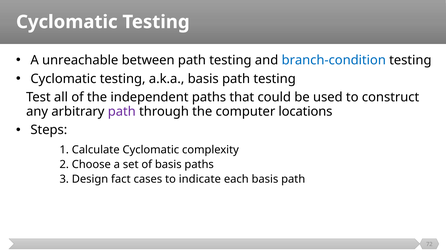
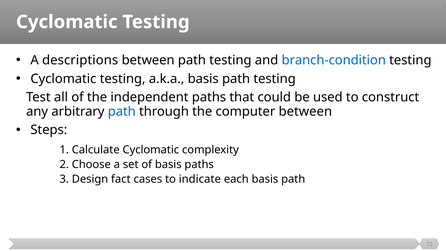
unreachable: unreachable -> descriptions
path at (122, 111) colour: purple -> blue
computer locations: locations -> between
